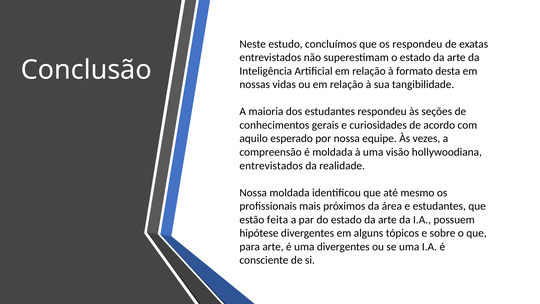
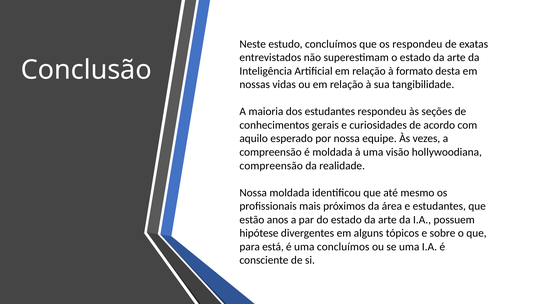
entrevistados at (271, 166): entrevistados -> compreensão
feita: feita -> anos
para arte: arte -> está
uma divergentes: divergentes -> concluímos
